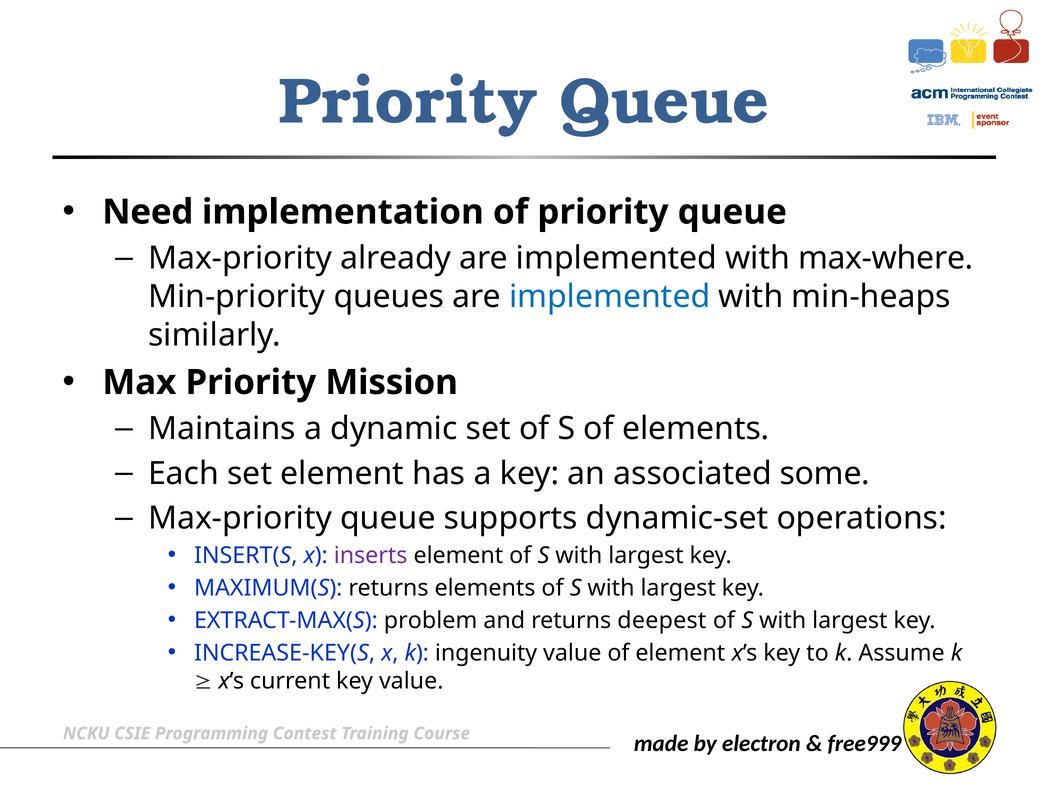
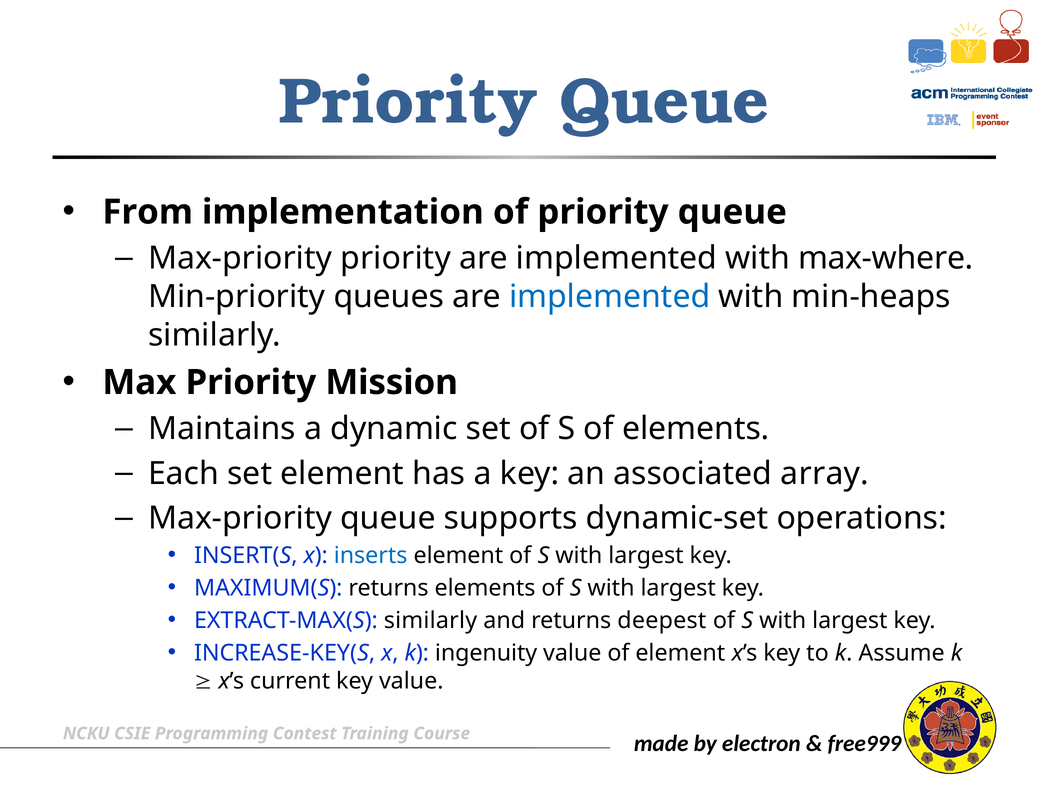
Need: Need -> From
Max-priority already: already -> priority
some: some -> array
inserts colour: purple -> blue
EXTRACT-MAX(S problem: problem -> similarly
